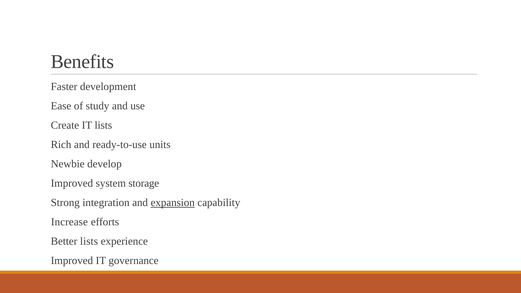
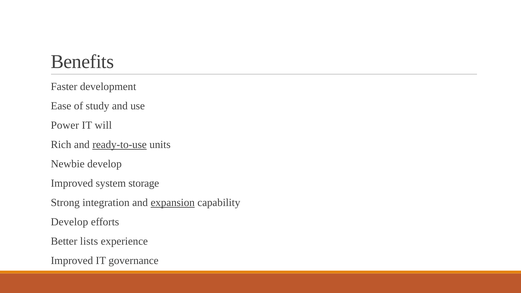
Create: Create -> Power
IT lists: lists -> will
ready-to-use underline: none -> present
Increase at (69, 222): Increase -> Develop
